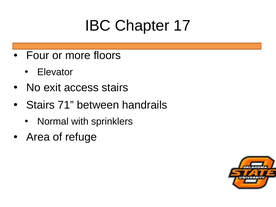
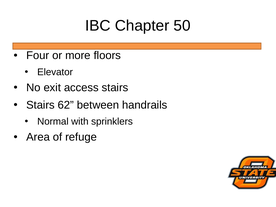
17: 17 -> 50
71: 71 -> 62
